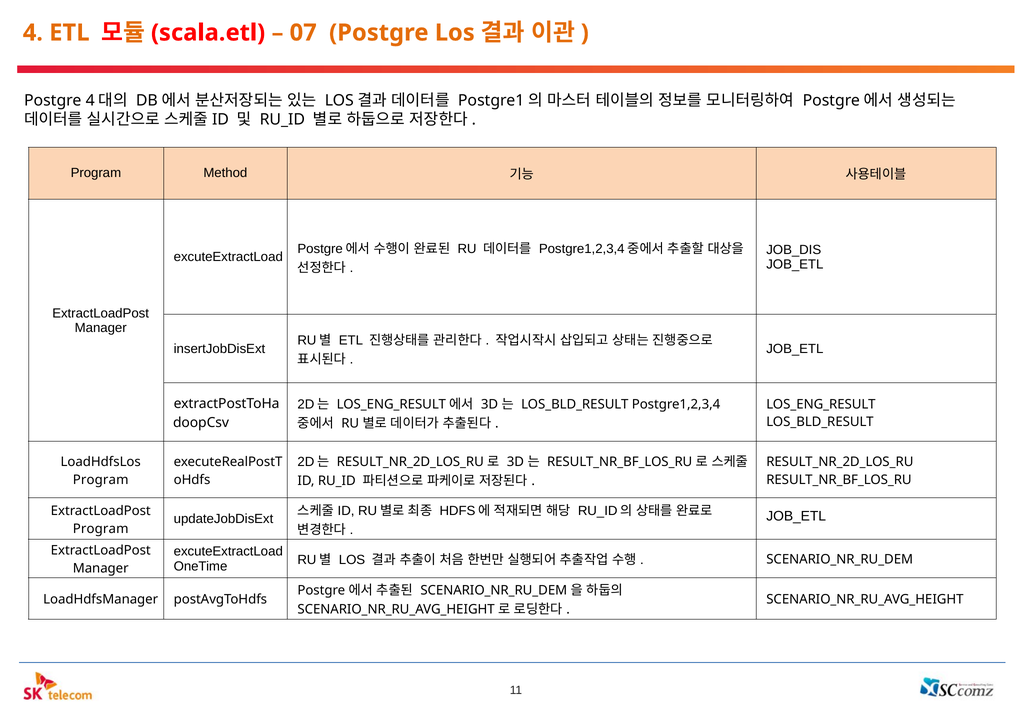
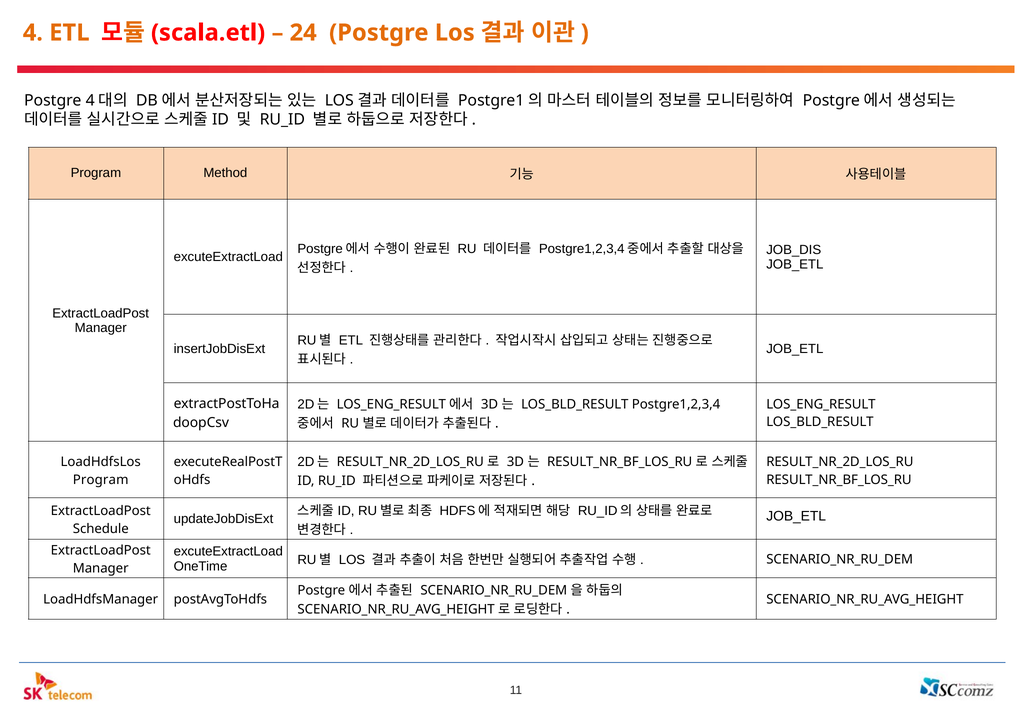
07: 07 -> 24
Program at (101, 529): Program -> Schedule
